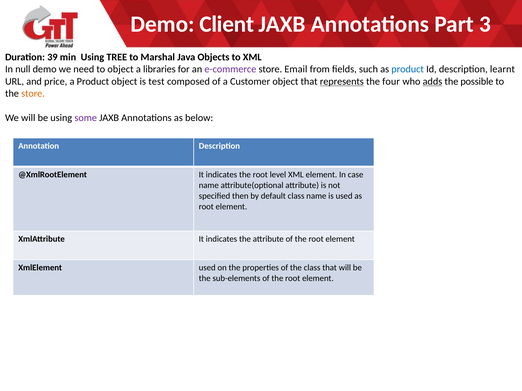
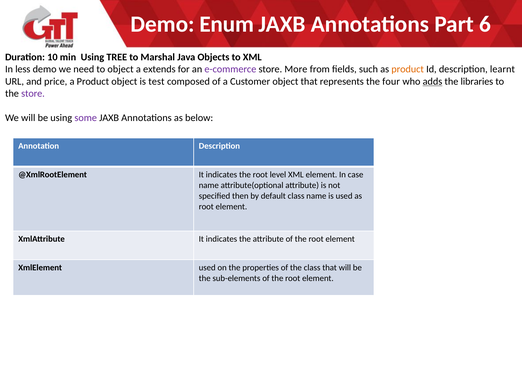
Client: Client -> Enum
3: 3 -> 6
39: 39 -> 10
null: null -> less
libraries: libraries -> extends
Email: Email -> More
product at (408, 69) colour: blue -> orange
represents underline: present -> none
possible: possible -> libraries
store at (33, 94) colour: orange -> purple
